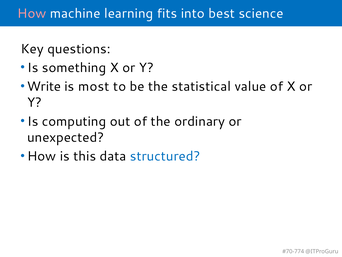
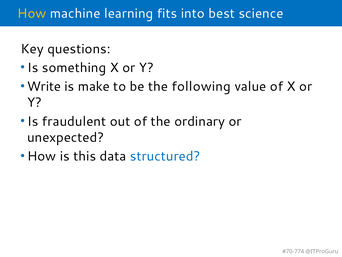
How at (32, 14) colour: pink -> yellow
most: most -> make
statistical: statistical -> following
computing: computing -> fraudulent
